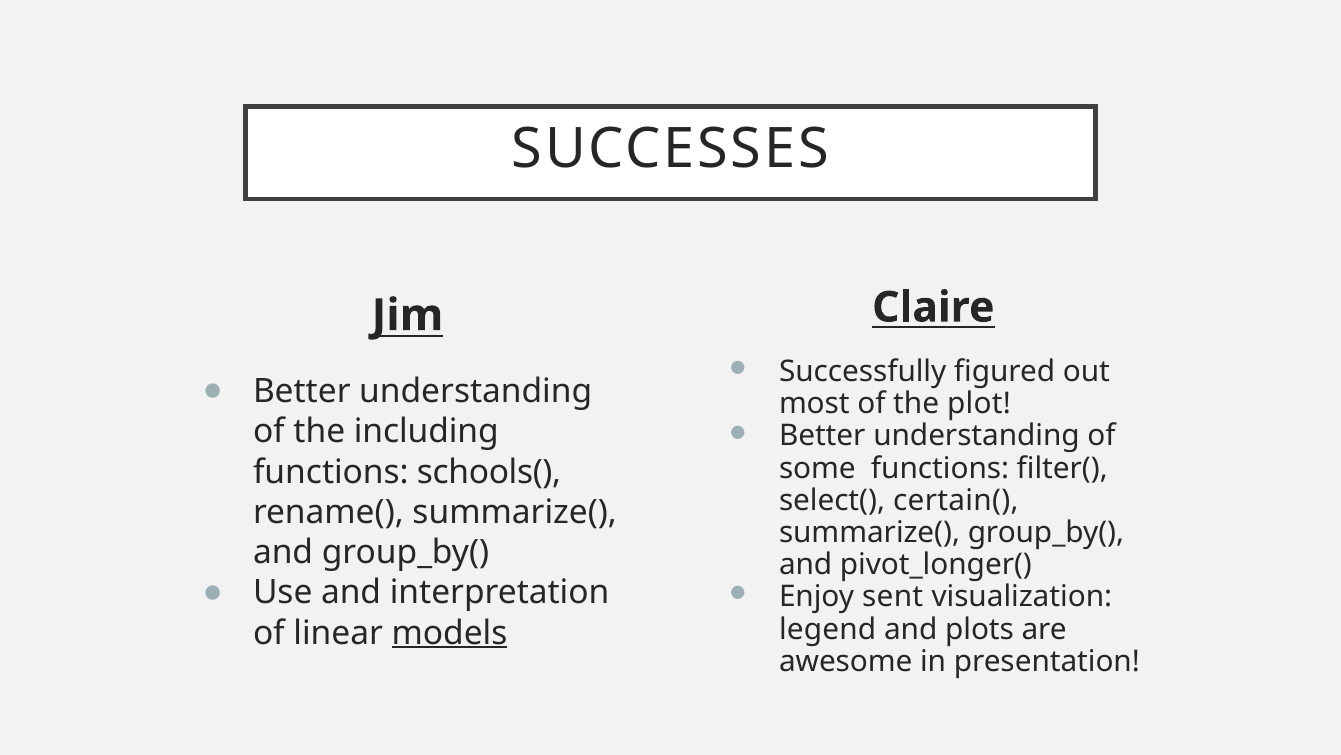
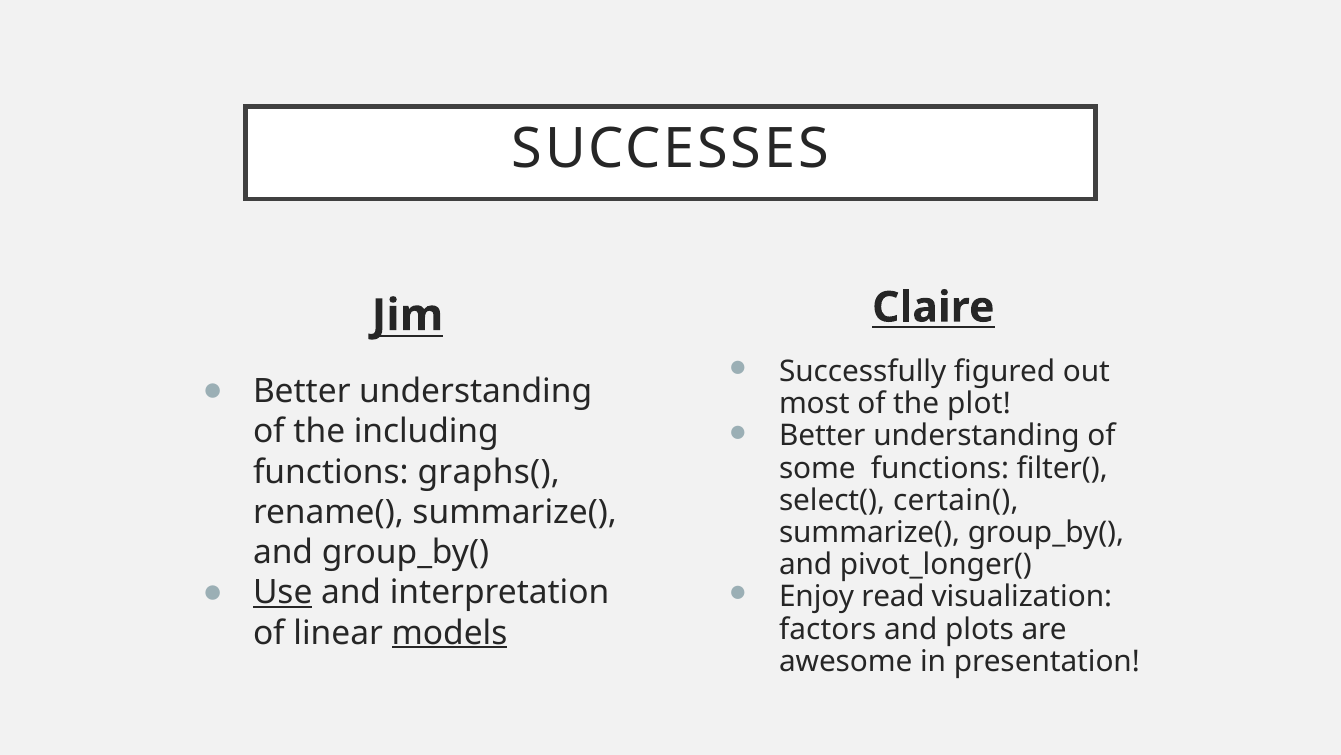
schools(: schools( -> graphs(
Use underline: none -> present
sent: sent -> read
legend: legend -> factors
